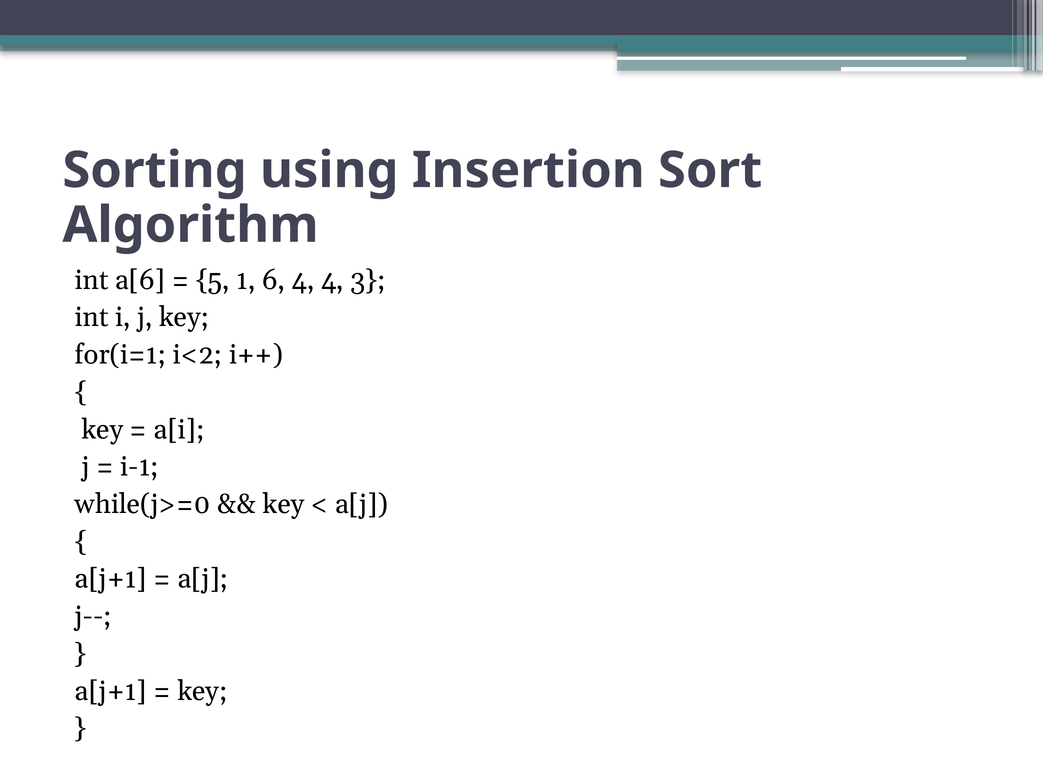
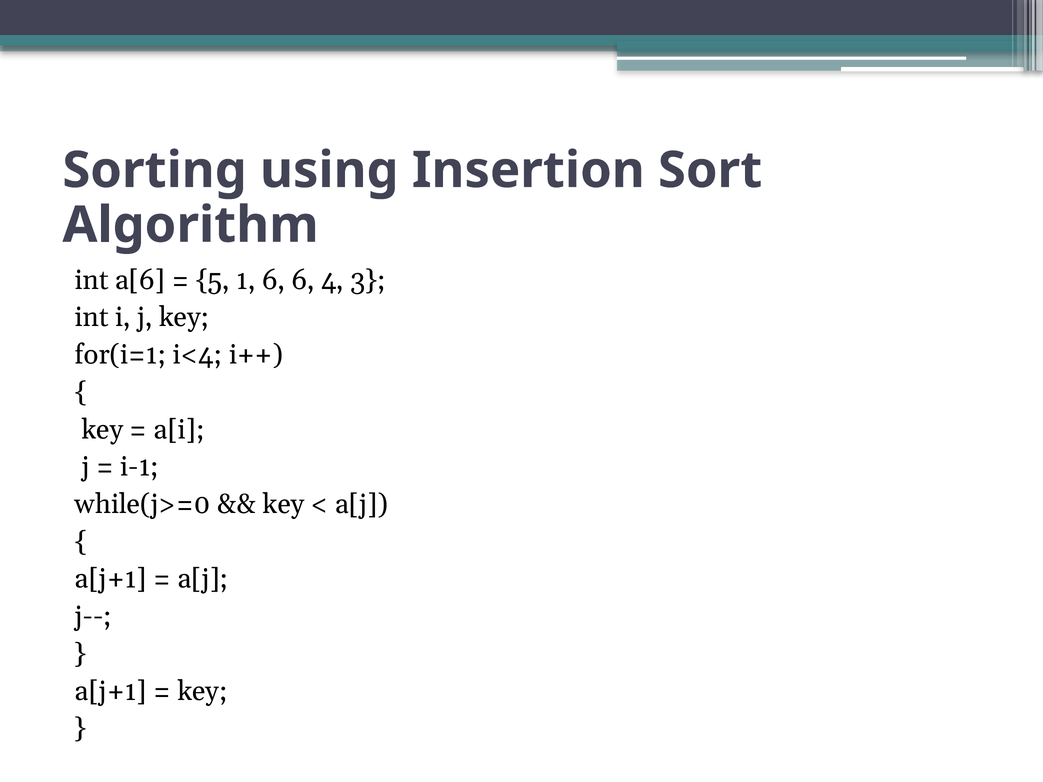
6 4: 4 -> 6
i<2: i<2 -> i<4
